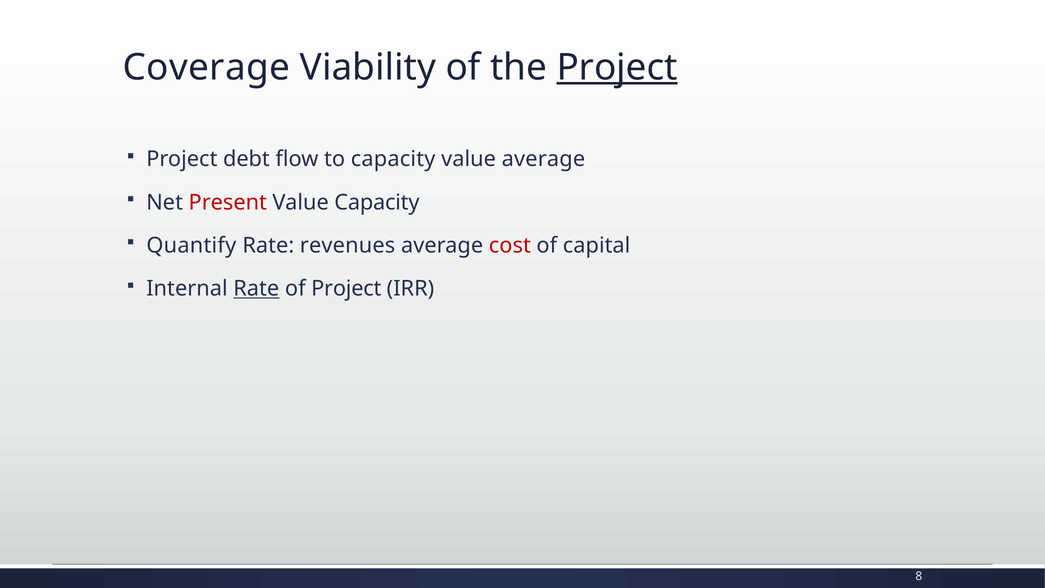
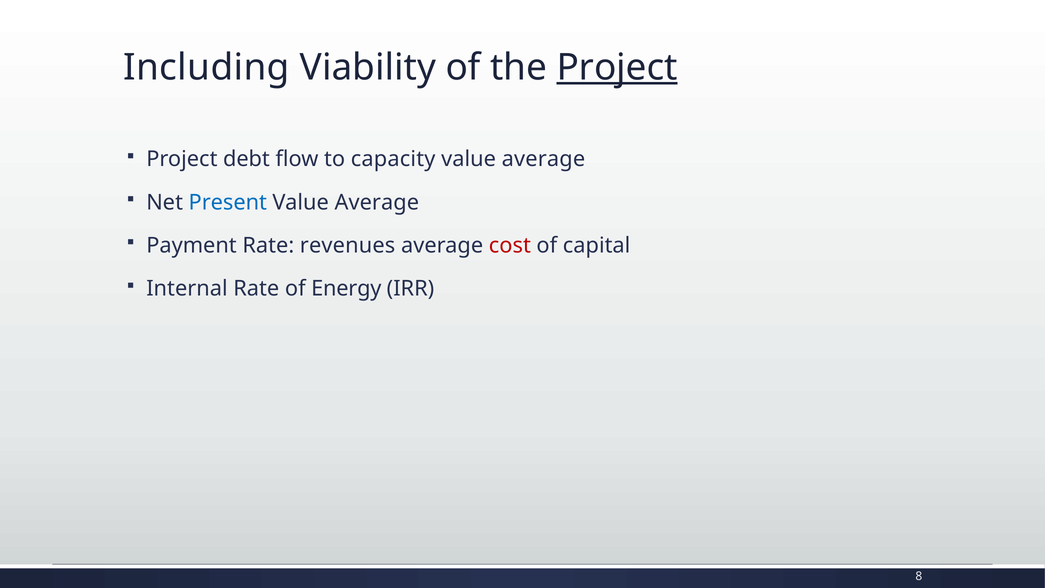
Coverage: Coverage -> Including
Present colour: red -> blue
Capacity at (377, 202): Capacity -> Average
Quantify: Quantify -> Payment
Rate at (256, 289) underline: present -> none
of Project: Project -> Energy
